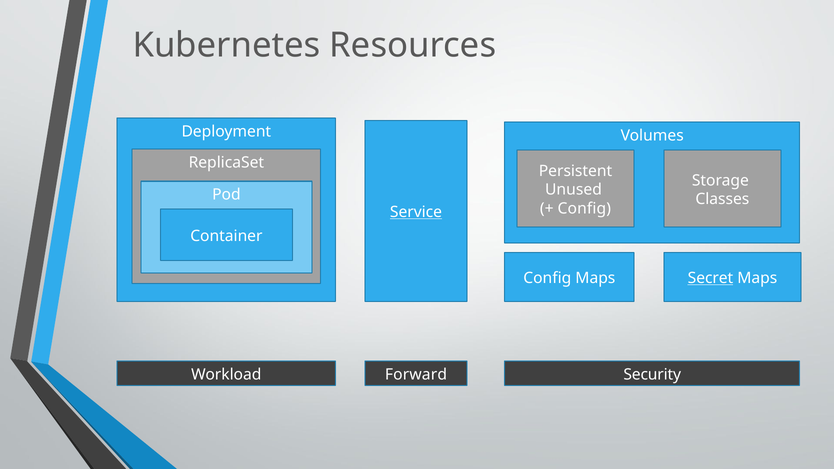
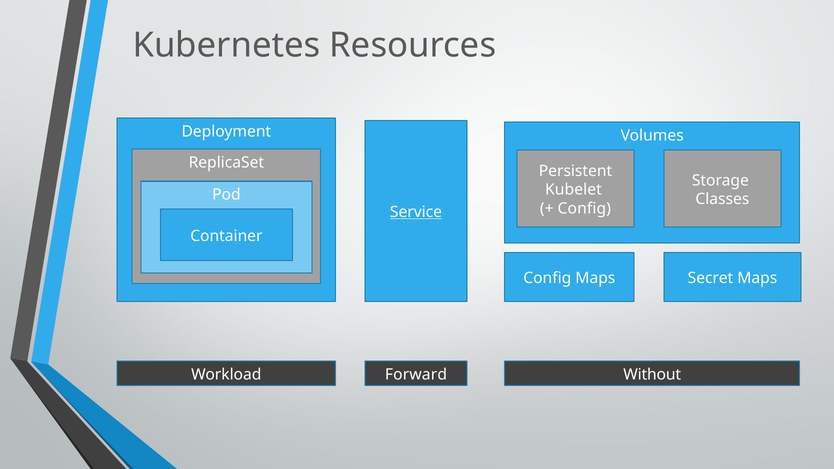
Unused: Unused -> Kubelet
Secret underline: present -> none
Security: Security -> Without
